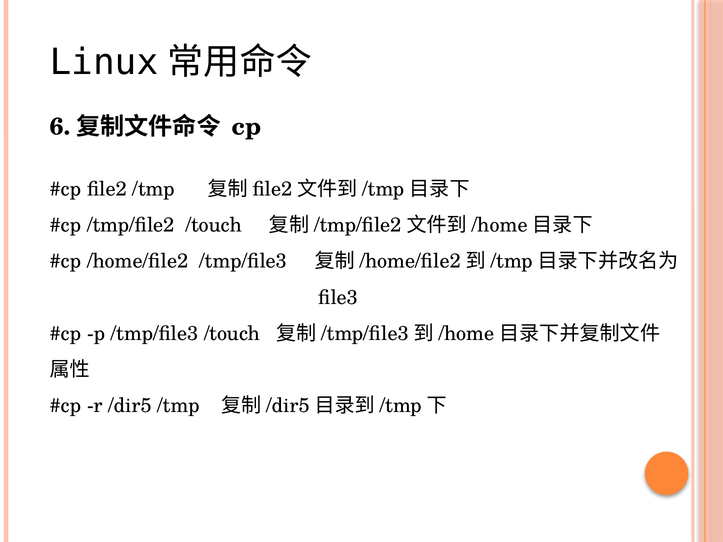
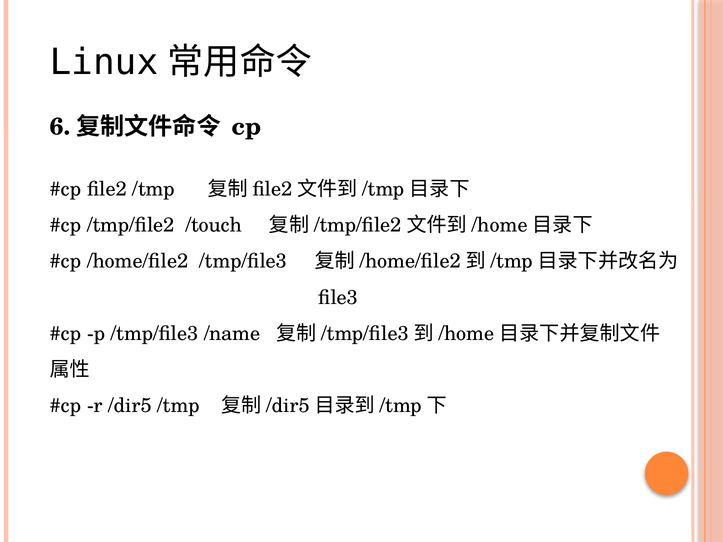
/tmp/file3 /touch: /touch -> /name
